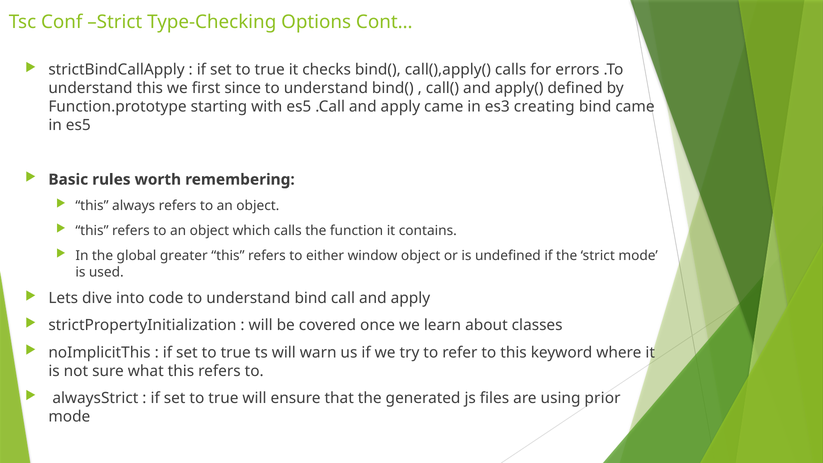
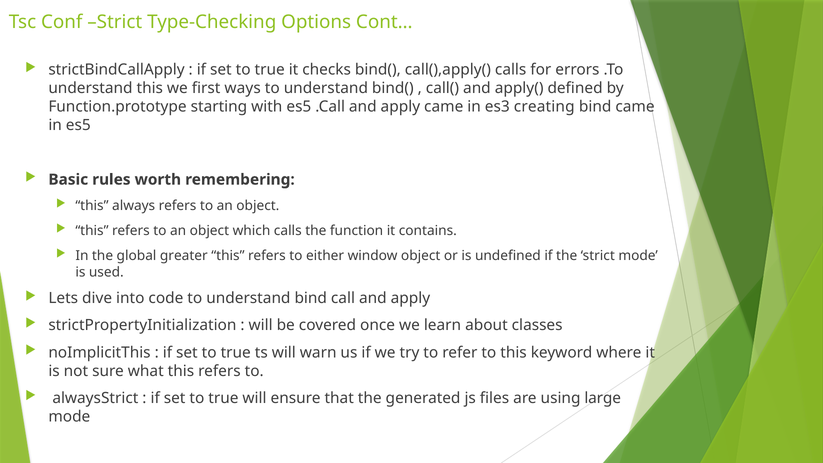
since: since -> ways
prior: prior -> large
